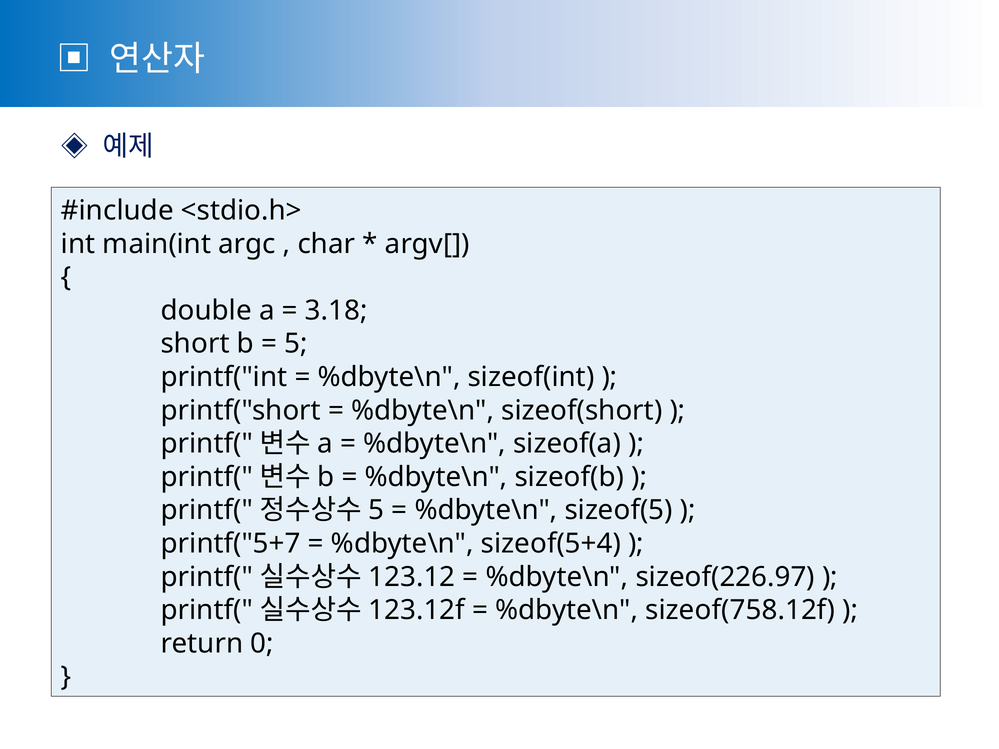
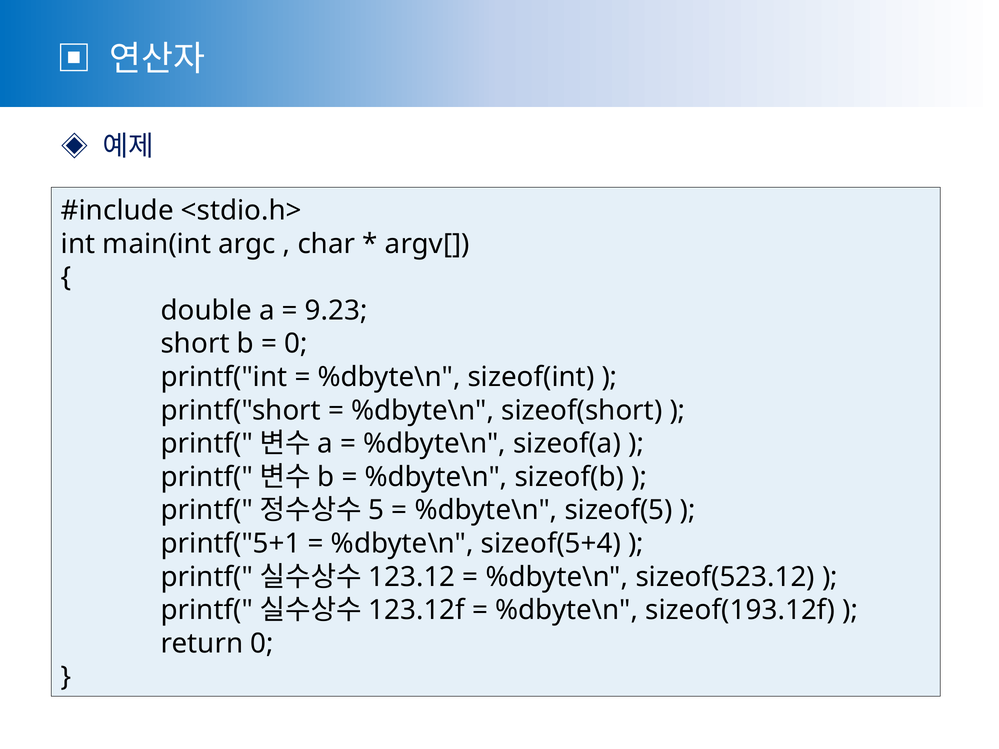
3.18: 3.18 -> 9.23
5 at (296, 344): 5 -> 0
printf("5+7: printf("5+7 -> printf("5+1
sizeof(226.97: sizeof(226.97 -> sizeof(523.12
sizeof(758.12f: sizeof(758.12f -> sizeof(193.12f
